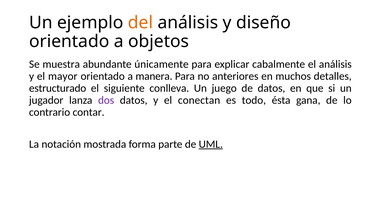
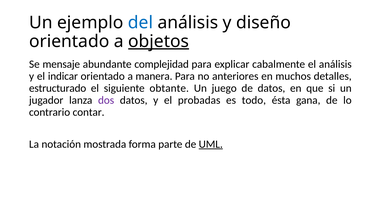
del colour: orange -> blue
objetos underline: none -> present
muestra: muestra -> mensaje
únicamente: únicamente -> complejidad
mayor: mayor -> indicar
conlleva: conlleva -> obtante
conectan: conectan -> probadas
